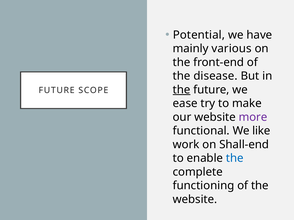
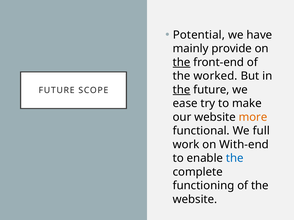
various: various -> provide
the at (182, 62) underline: none -> present
disease: disease -> worked
more colour: purple -> orange
like: like -> full
Shall-end: Shall-end -> With-end
